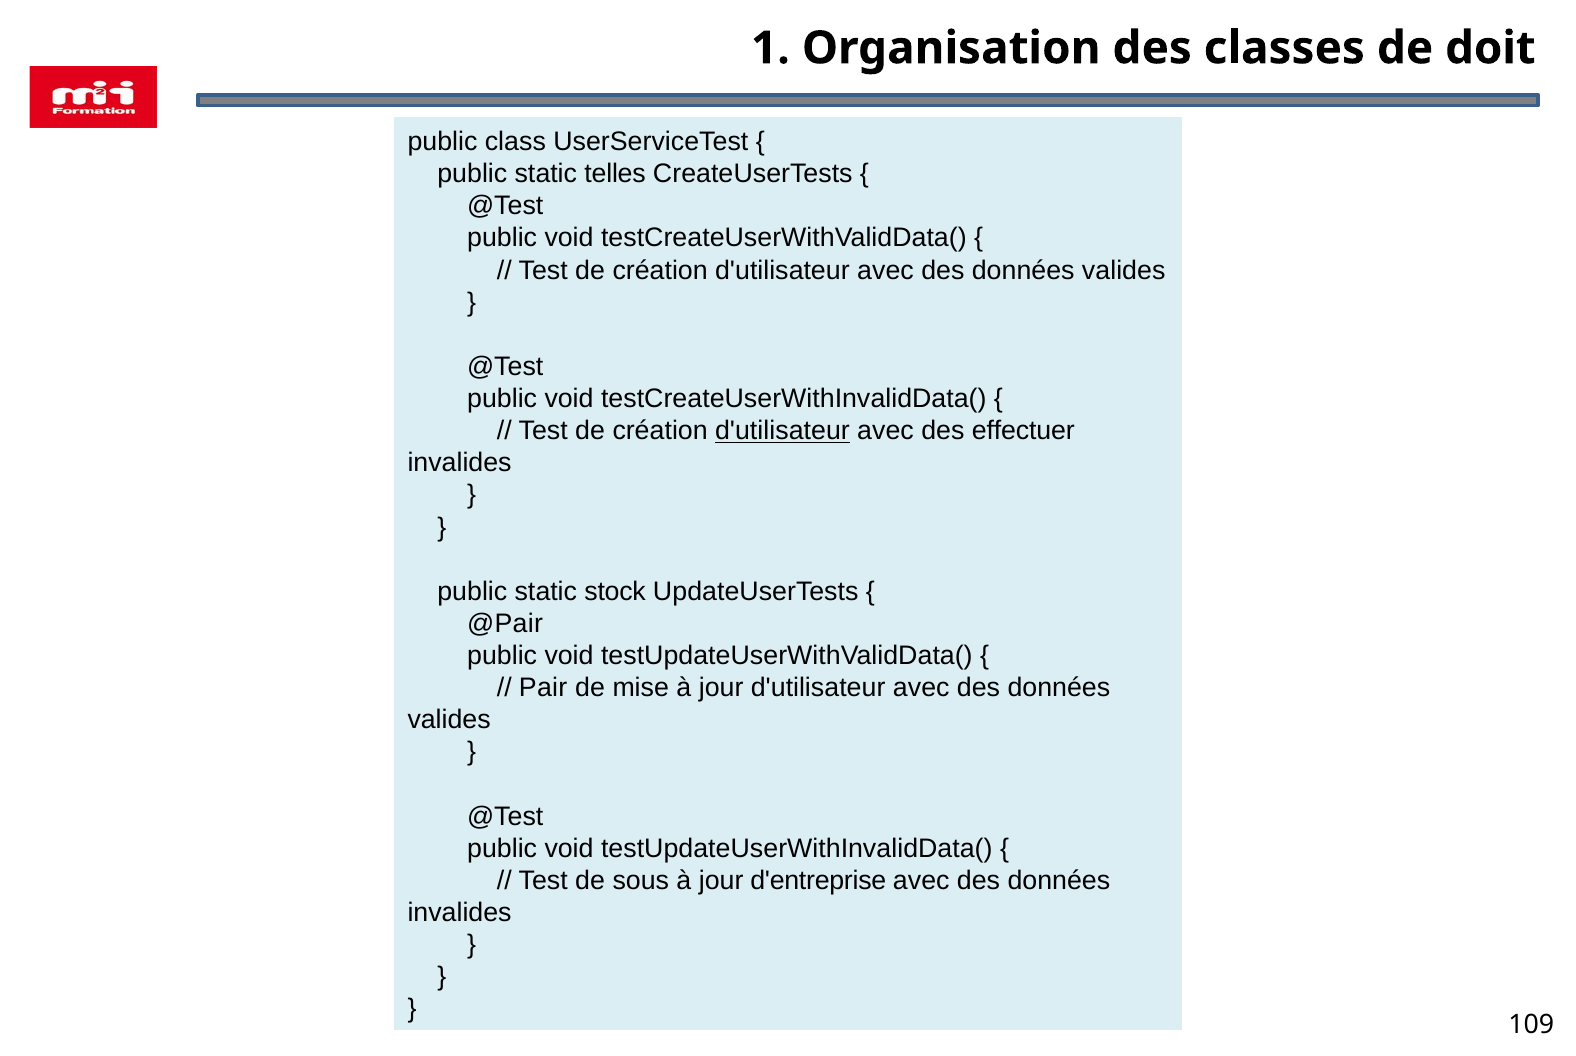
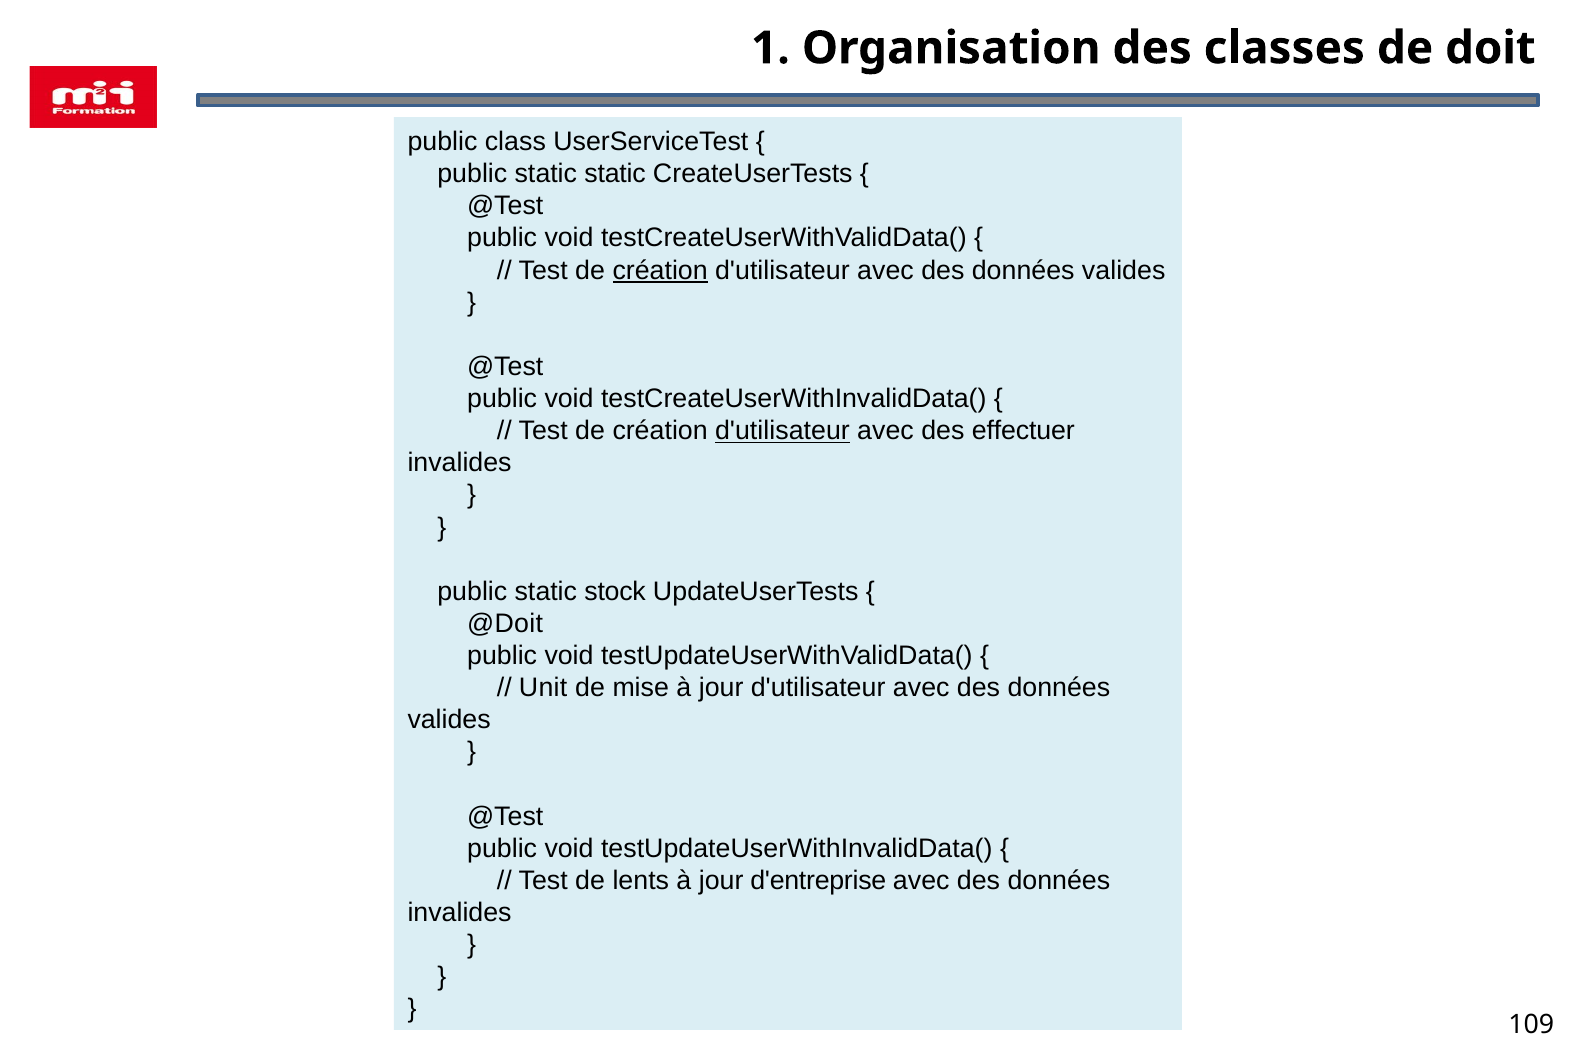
static telles: telles -> static
création at (660, 270) underline: none -> present
@Pair: @Pair -> @Doit
Pair: Pair -> Unit
sous: sous -> lents
